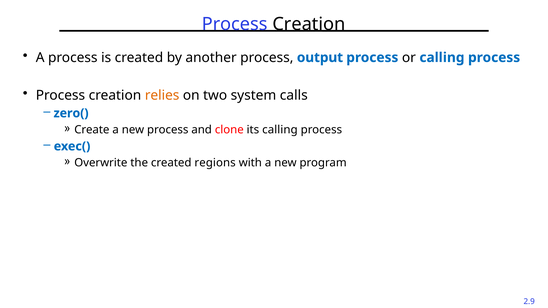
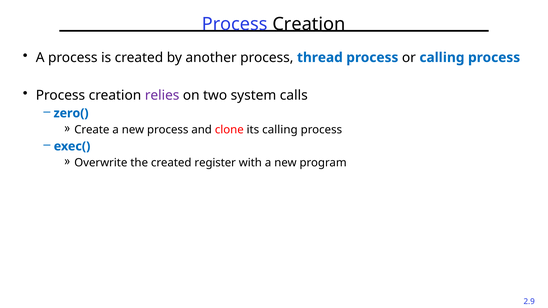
output: output -> thread
relies colour: orange -> purple
regions: regions -> register
